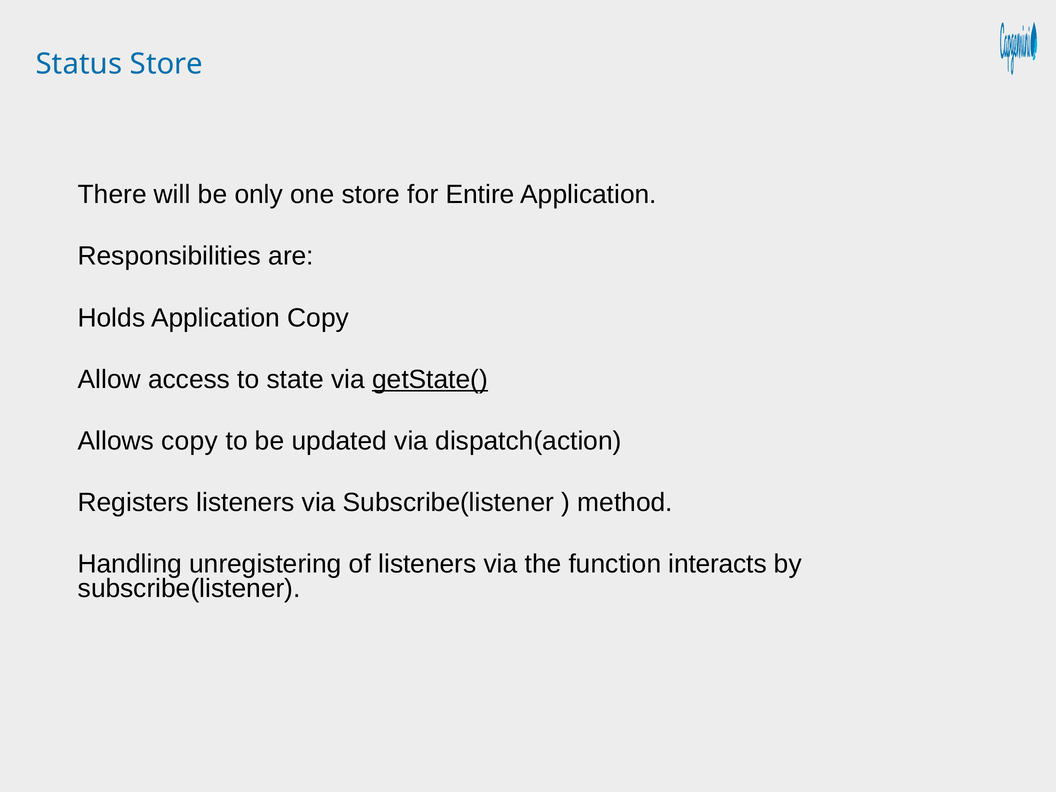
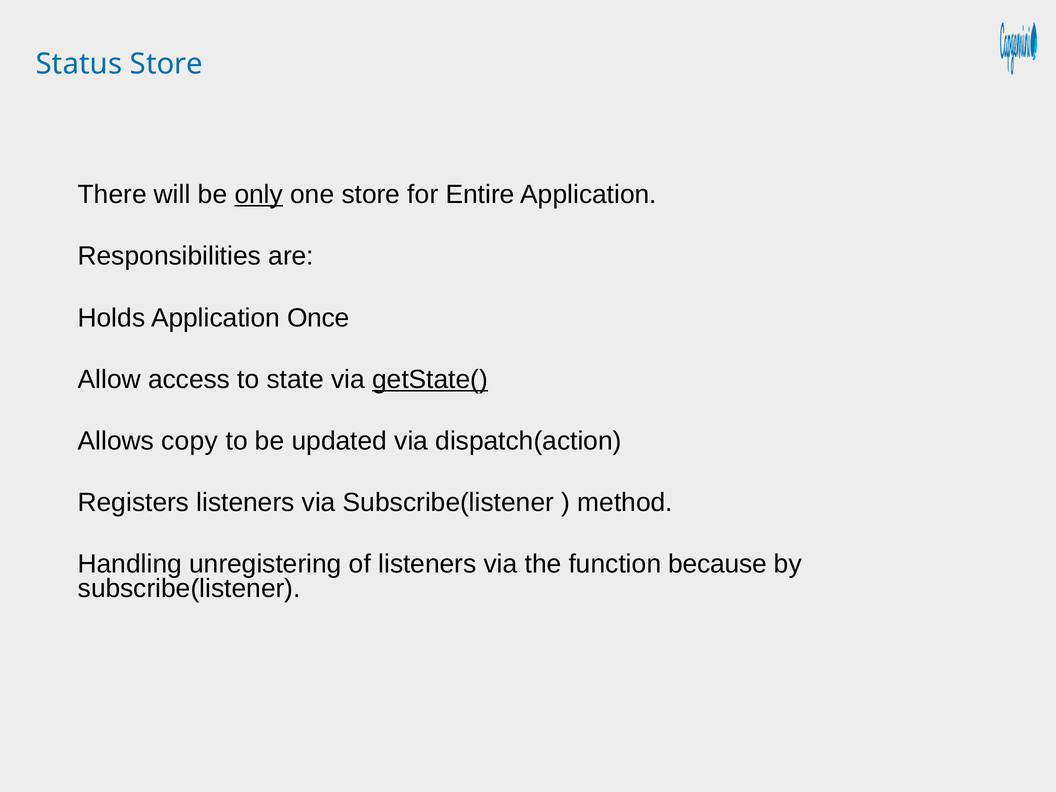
only underline: none -> present
Application Copy: Copy -> Once
interacts: interacts -> because
